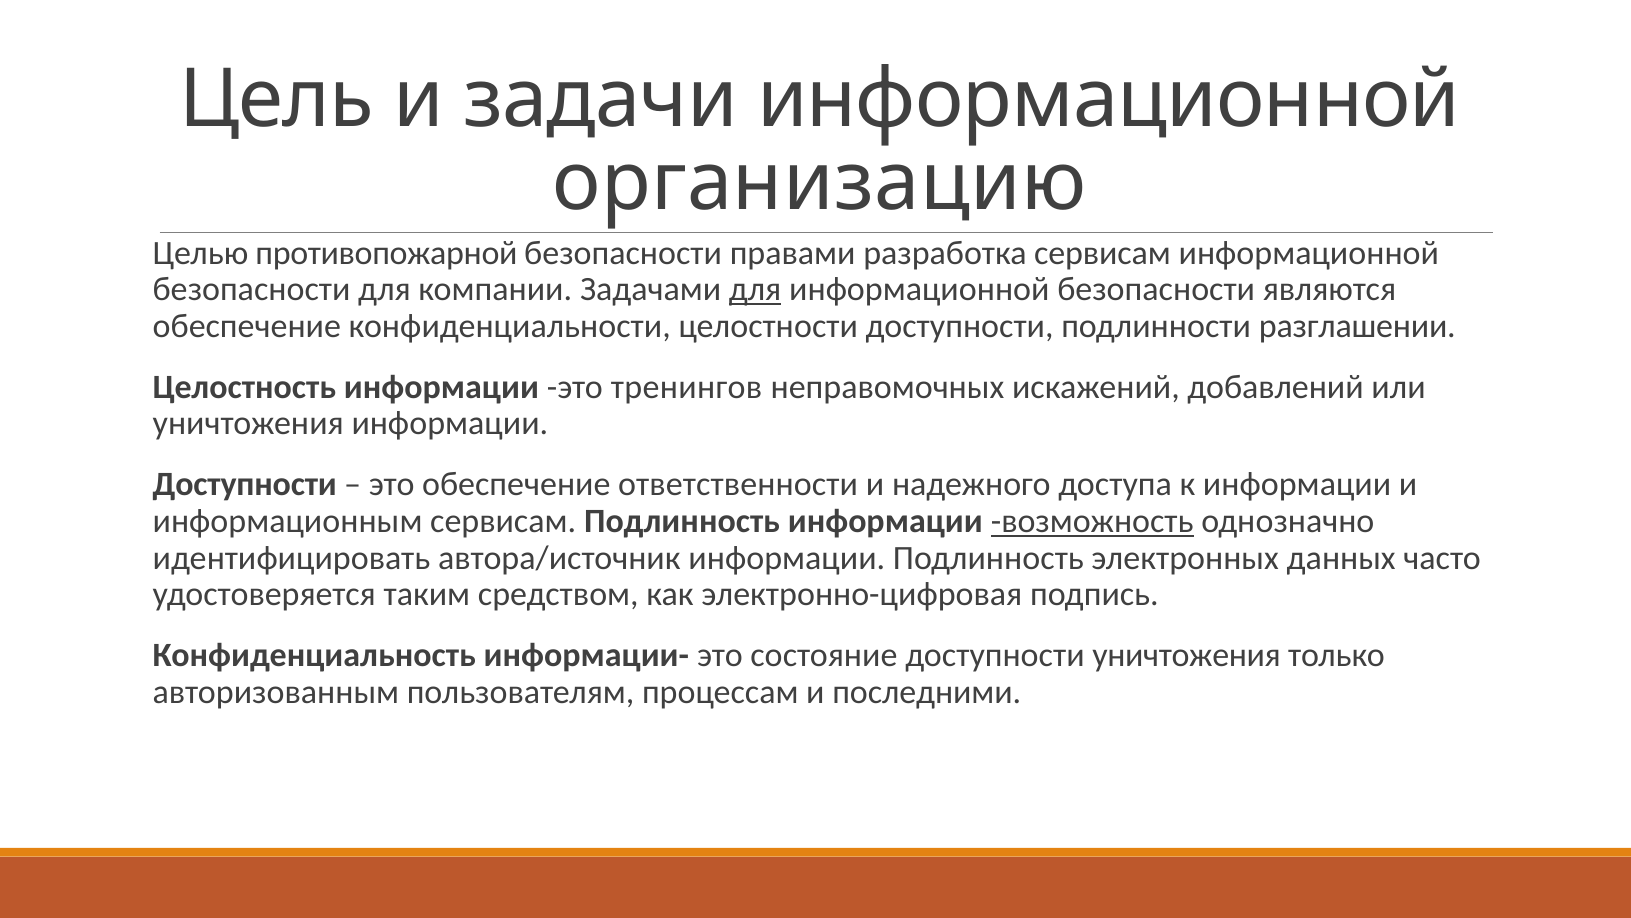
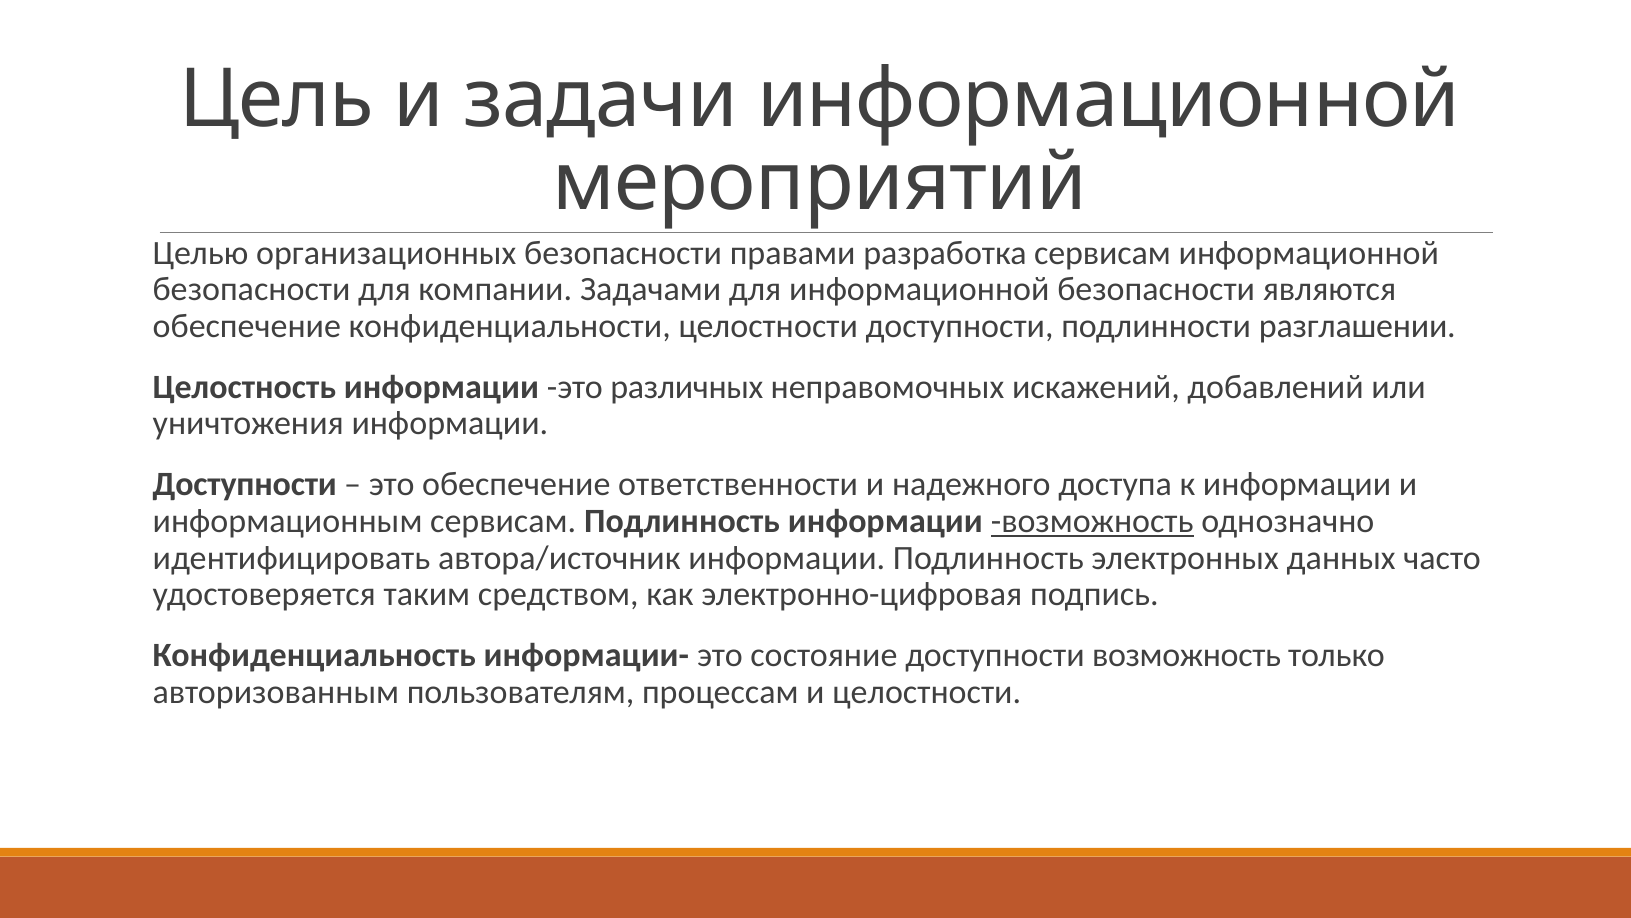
организацию: организацию -> мероприятий
противопожарной: противопожарной -> организационных
для at (755, 289) underline: present -> none
тренингов: тренингов -> различных
доступности уничтожения: уничтожения -> возможность
и последними: последними -> целостности
